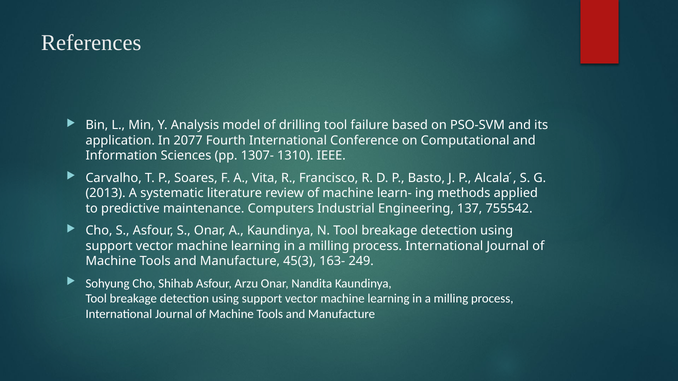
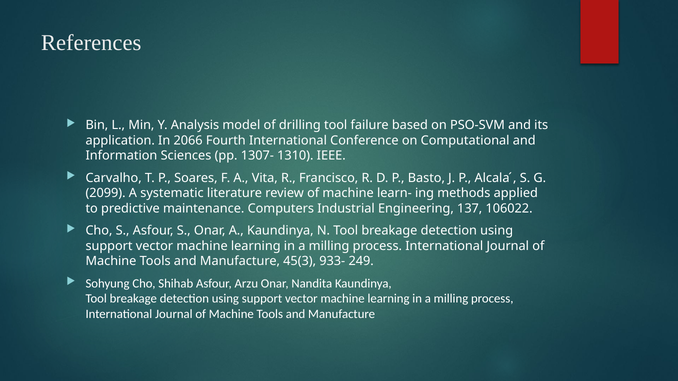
2077: 2077 -> 2066
2013: 2013 -> 2099
755542: 755542 -> 106022
163-: 163- -> 933-
